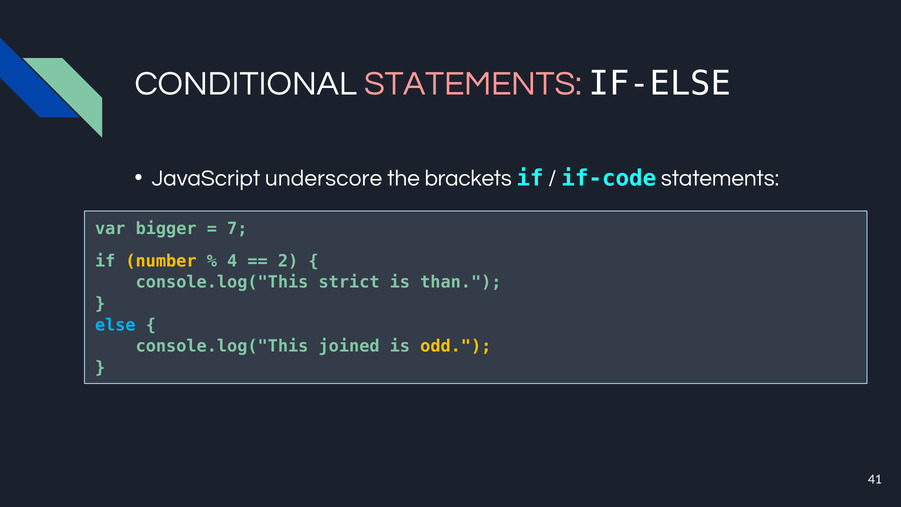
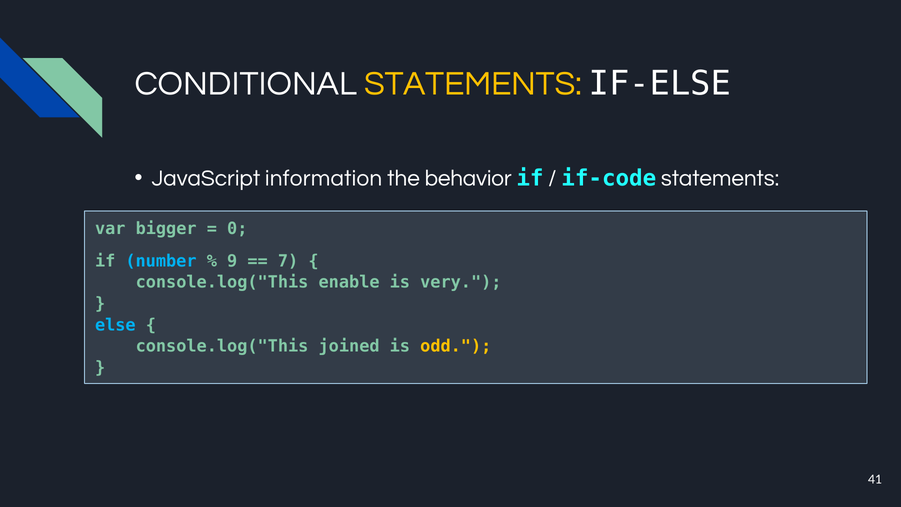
STATEMENTS at (473, 84) colour: pink -> yellow
underscore: underscore -> information
brackets: brackets -> behavior
7: 7 -> 0
number colour: yellow -> light blue
4: 4 -> 9
2: 2 -> 7
strict: strict -> enable
than: than -> very
